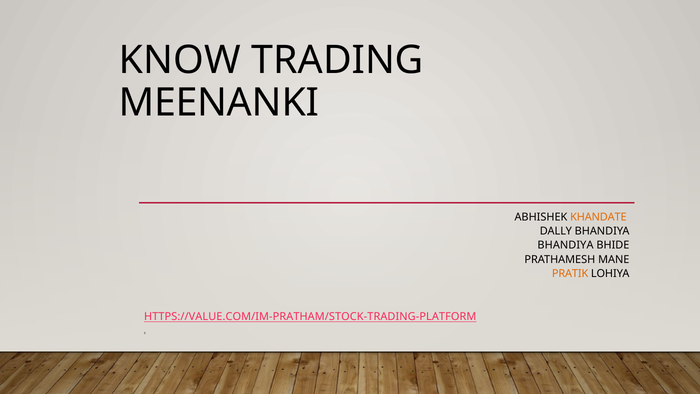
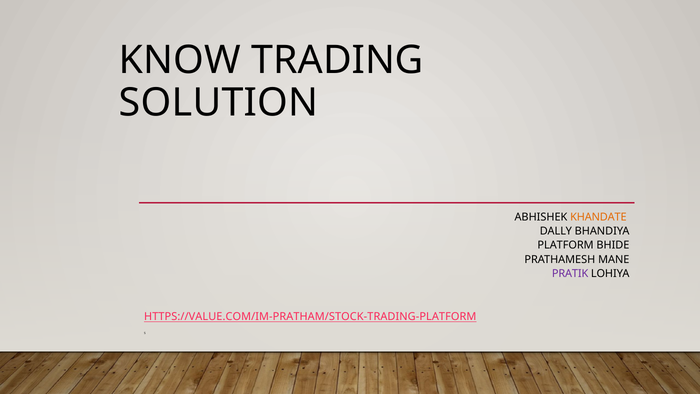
MEENANKI: MEENANKI -> SOLUTION
BHANDIYA at (565, 245): BHANDIYA -> PLATFORM
PRATIK colour: orange -> purple
